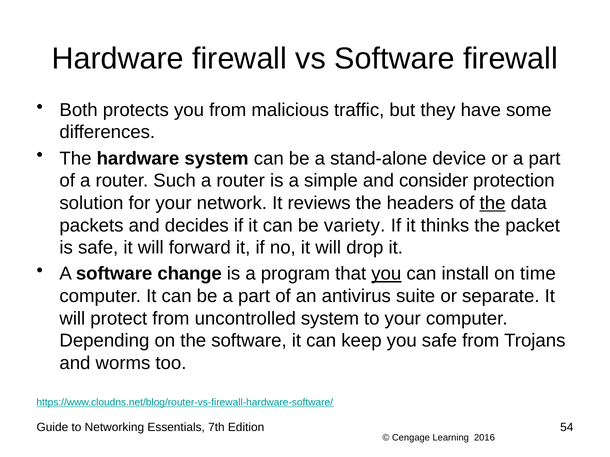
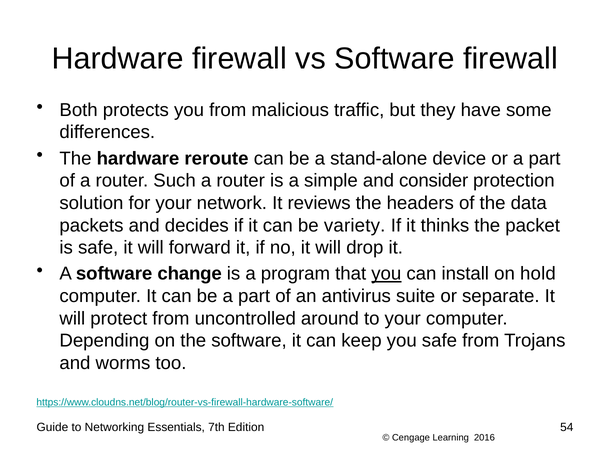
hardware system: system -> reroute
the at (493, 203) underline: present -> none
time: time -> hold
uncontrolled system: system -> around
